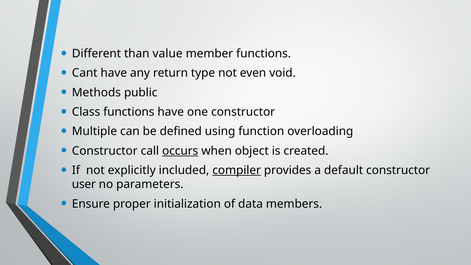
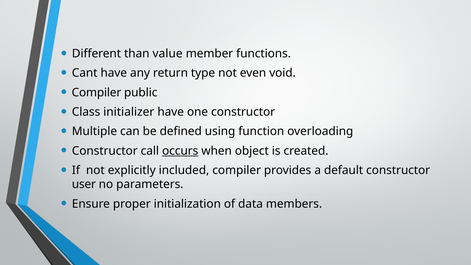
Methods at (96, 93): Methods -> Compiler
Class functions: functions -> initializer
compiler at (237, 170) underline: present -> none
